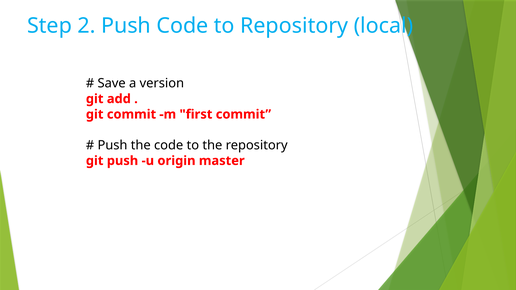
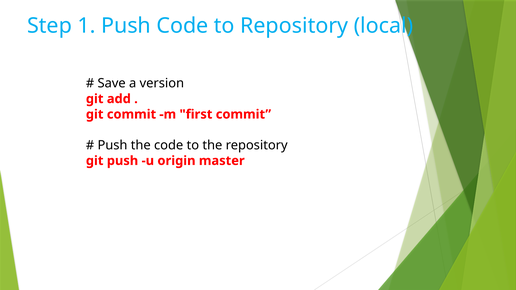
2: 2 -> 1
